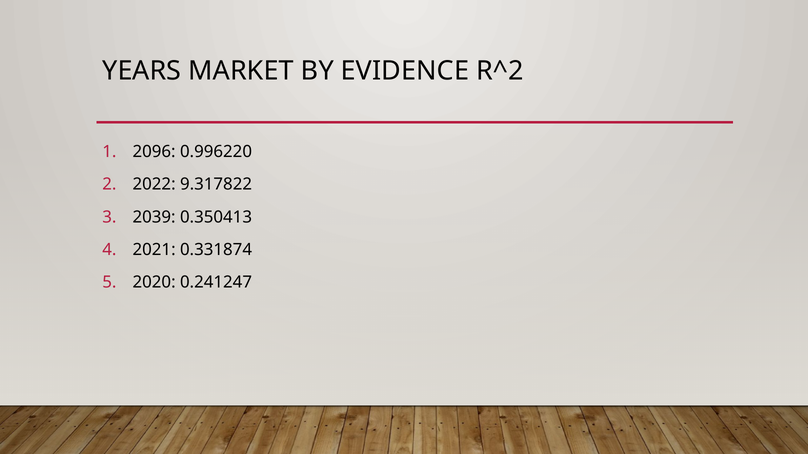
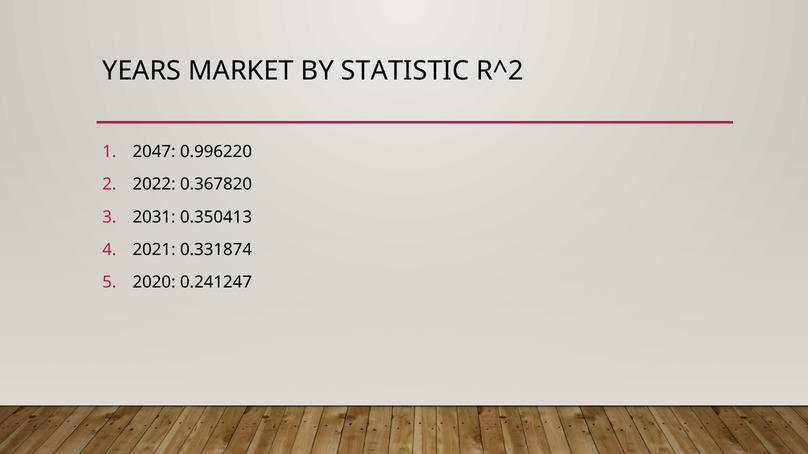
EVIDENCE: EVIDENCE -> STATISTIC
2096: 2096 -> 2047
9.317822: 9.317822 -> 0.367820
2039: 2039 -> 2031
